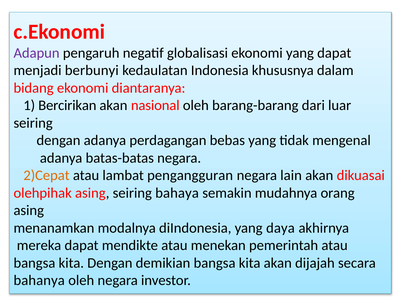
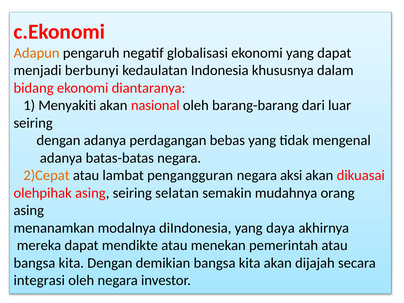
Adapun colour: purple -> orange
Bercirikan: Bercirikan -> Menyakiti
lain: lain -> aksi
bahaya: bahaya -> selatan
bahanya: bahanya -> integrasi
